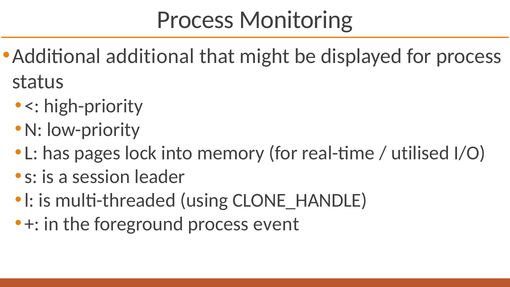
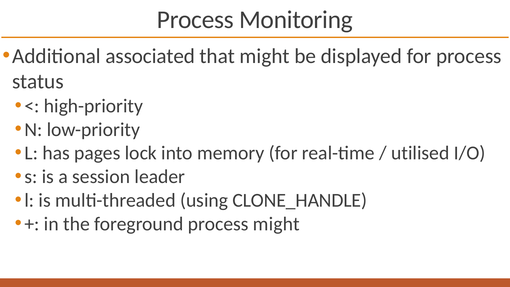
Additional additional: additional -> associated
process event: event -> might
